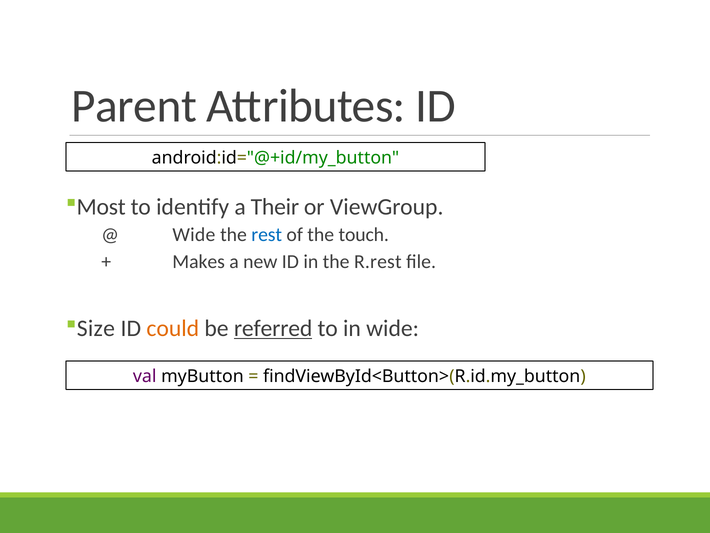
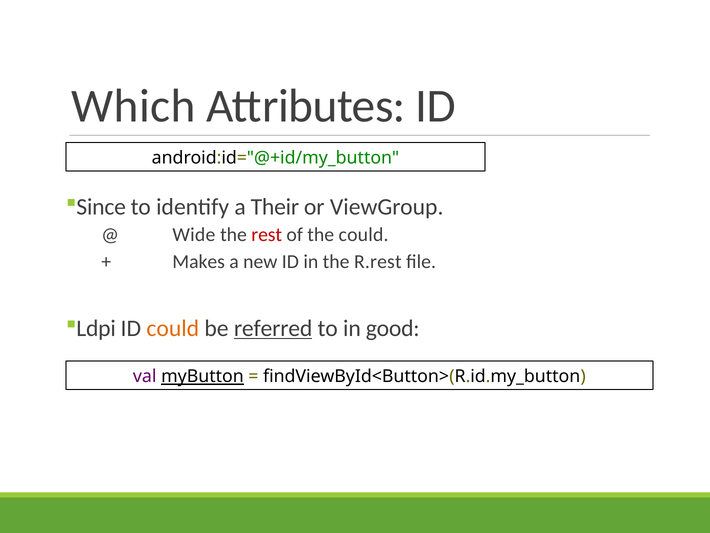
Parent: Parent -> Which
Most: Most -> Since
rest colour: blue -> red
the touch: touch -> could
Size: Size -> Ldpi
in wide: wide -> good
myButton underline: none -> present
